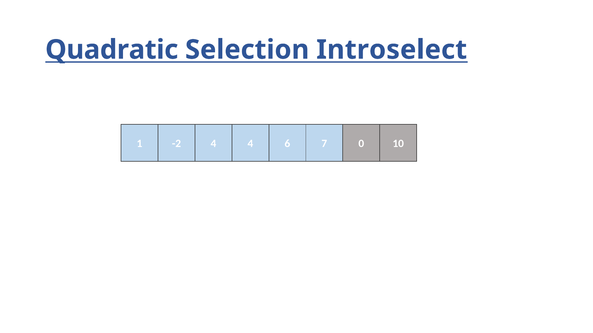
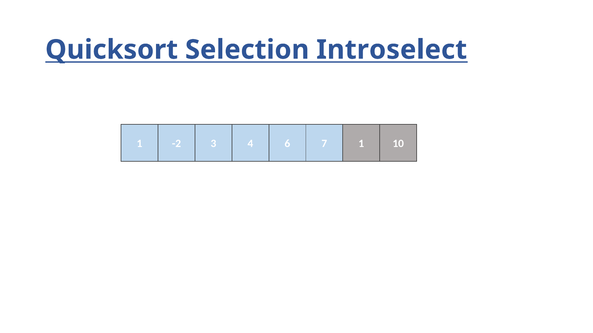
Quadratic: Quadratic -> Quicksort
-2 4: 4 -> 3
7 0: 0 -> 1
